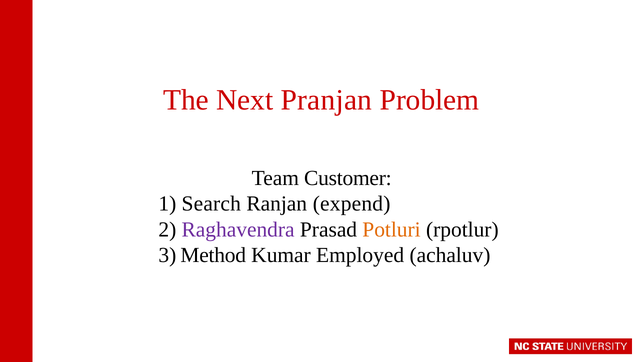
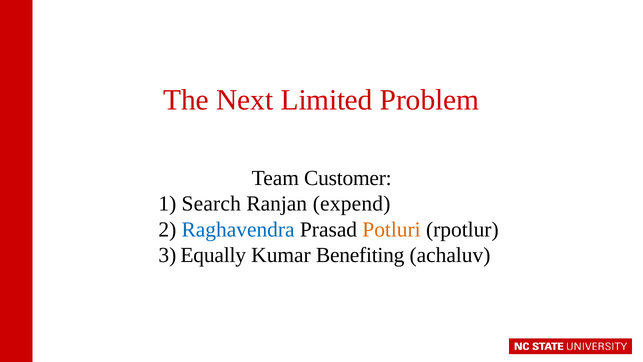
Pranjan: Pranjan -> Limited
Raghavendra colour: purple -> blue
Method: Method -> Equally
Employed: Employed -> Benefiting
